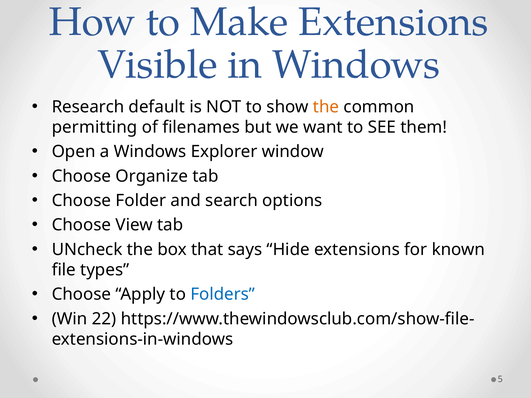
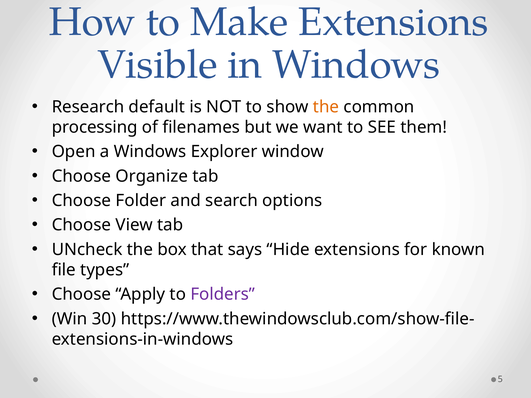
permitting: permitting -> processing
Folders colour: blue -> purple
22: 22 -> 30
